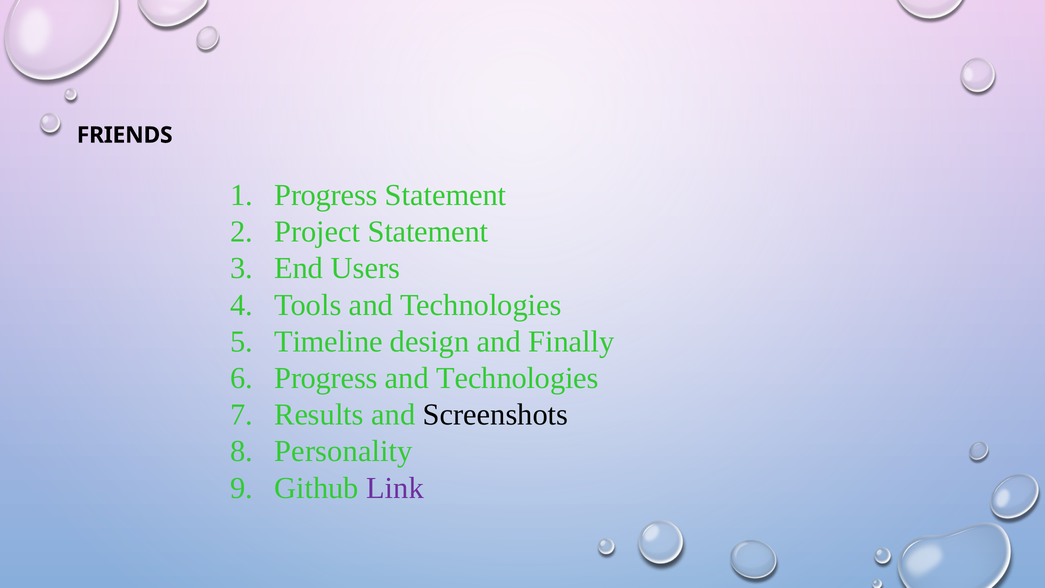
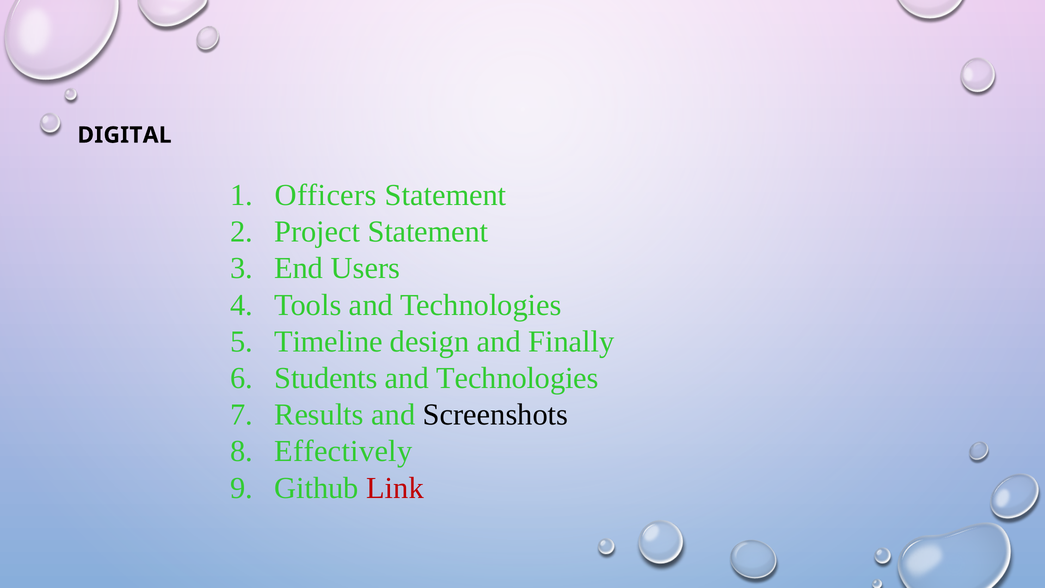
FRIENDS: FRIENDS -> DIGITAL
Progress at (326, 195): Progress -> Officers
Progress at (326, 378): Progress -> Students
Personality: Personality -> Effectively
Link colour: purple -> red
